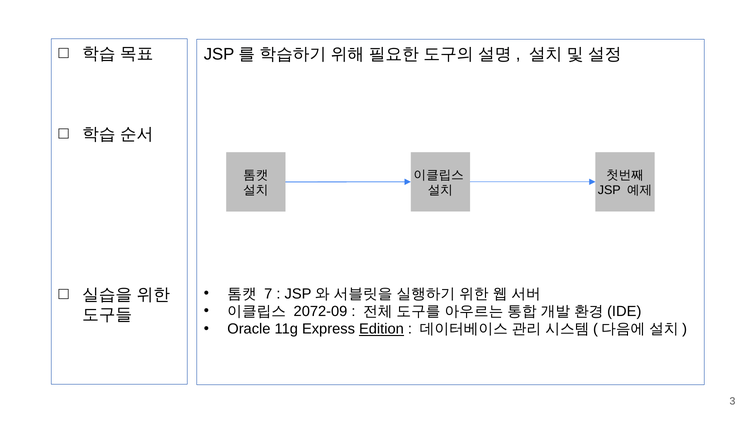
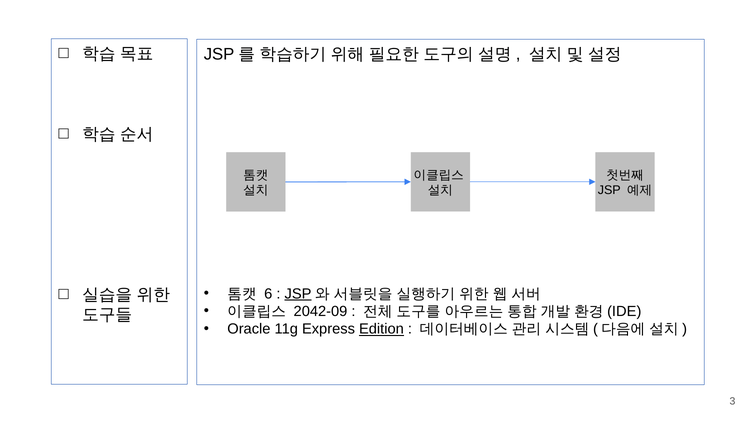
7: 7 -> 6
JSP at (298, 294) underline: none -> present
2072-09: 2072-09 -> 2042-09
